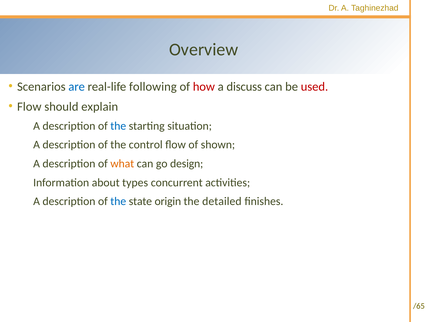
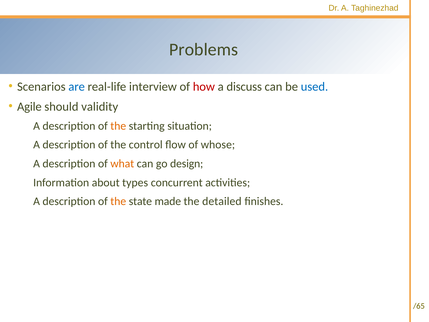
Overview: Overview -> Problems
following: following -> interview
used colour: red -> blue
Flow at (29, 106): Flow -> Agile
explain: explain -> validity
the at (118, 126) colour: blue -> orange
shown: shown -> whose
the at (118, 201) colour: blue -> orange
origin: origin -> made
